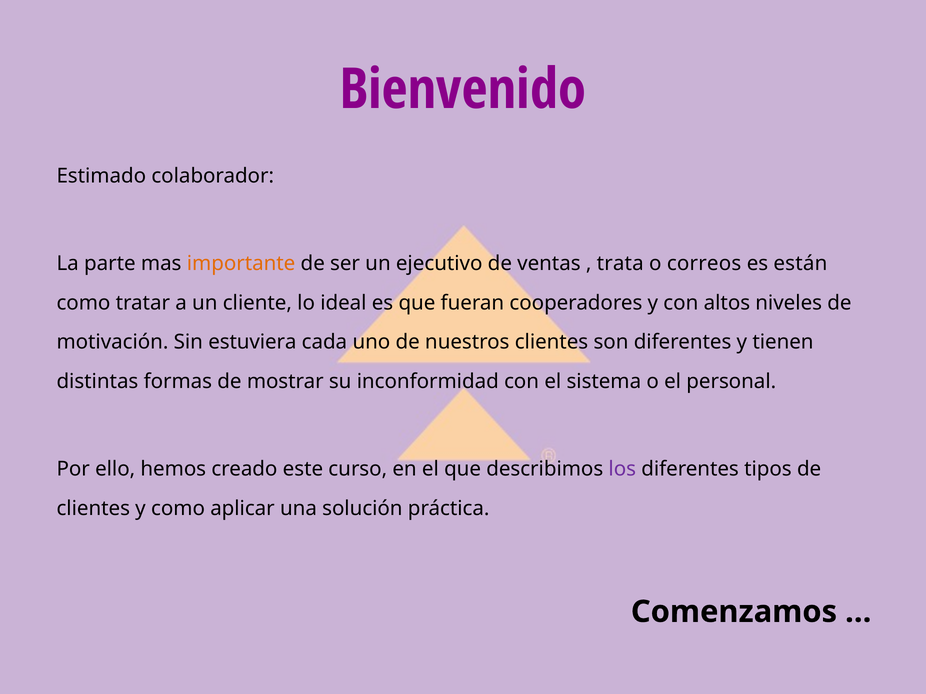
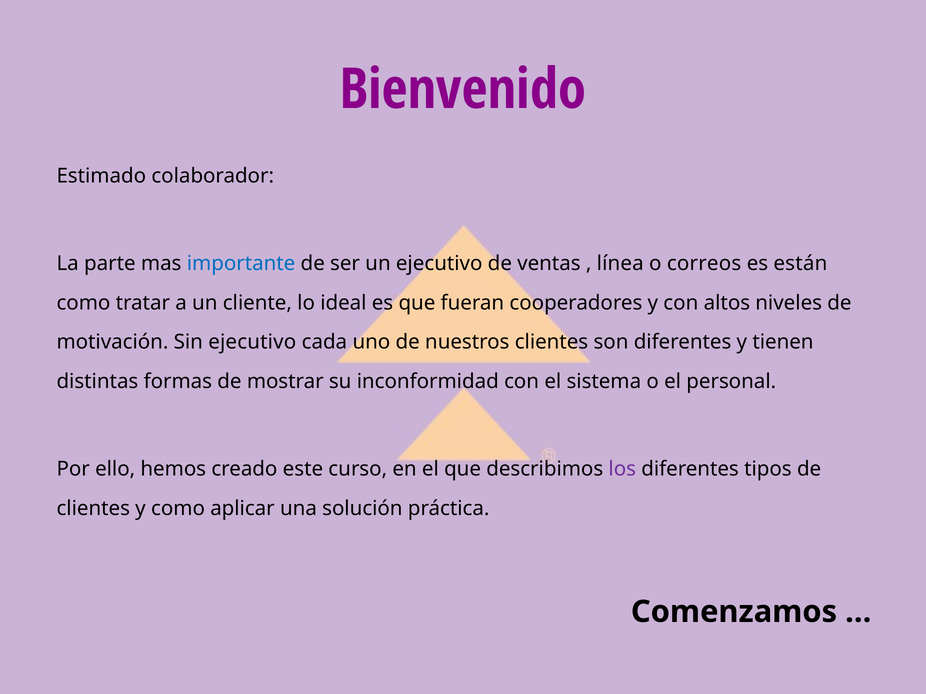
importante colour: orange -> blue
trata: trata -> línea
Sin estuviera: estuviera -> ejecutivo
